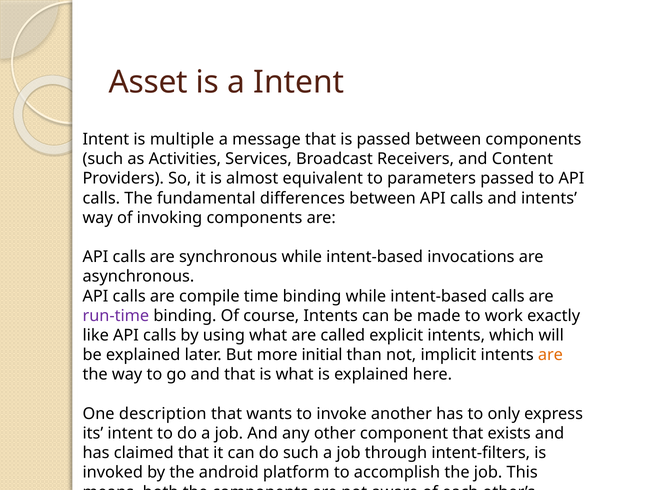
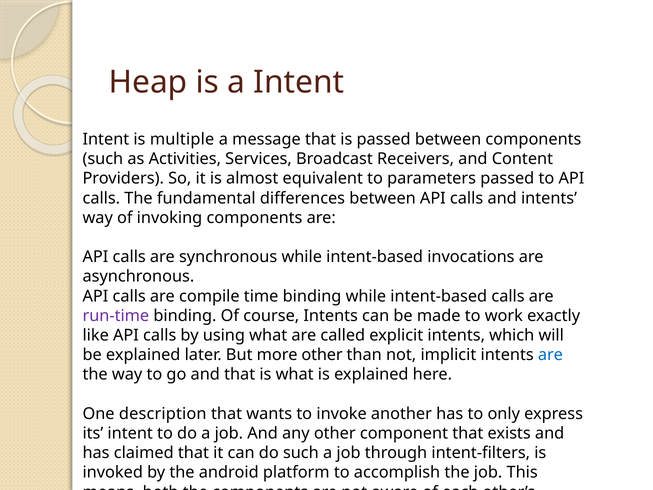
Asset: Asset -> Heap
more initial: initial -> other
are at (550, 355) colour: orange -> blue
